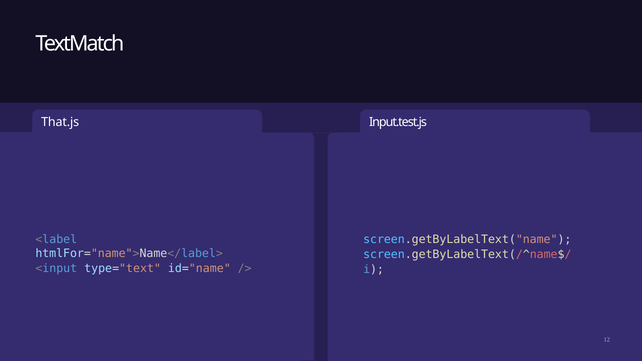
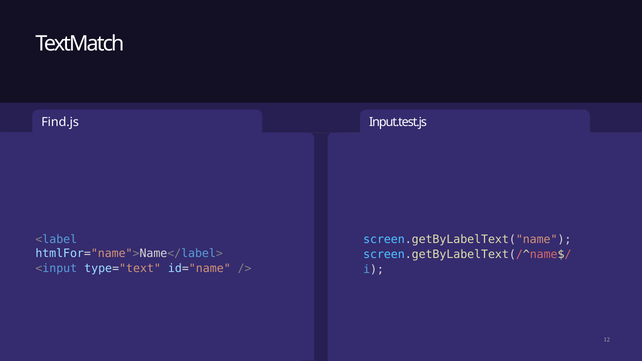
That.js: That.js -> Find.js
